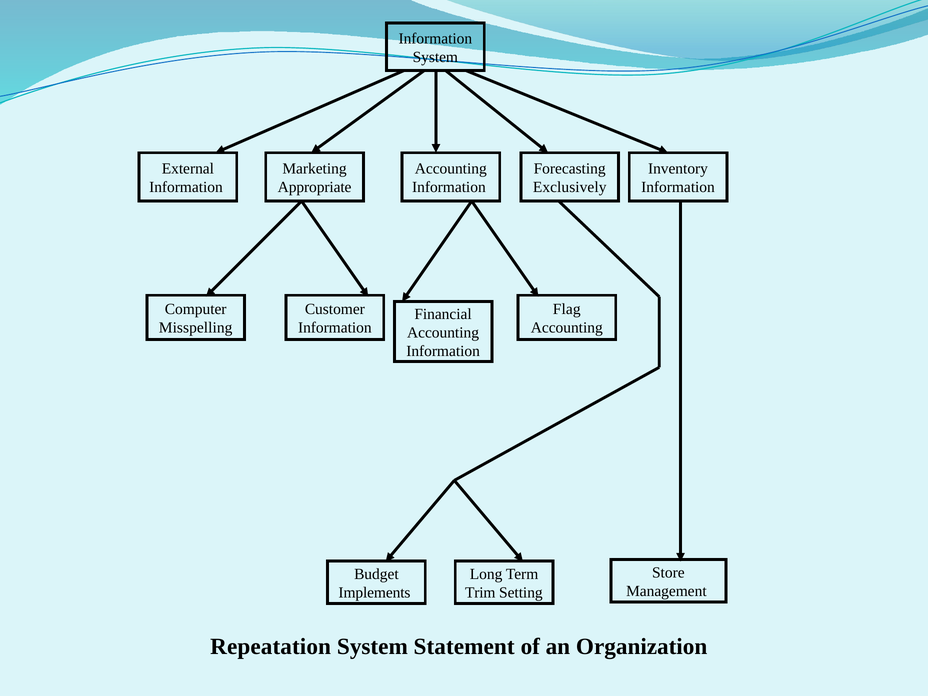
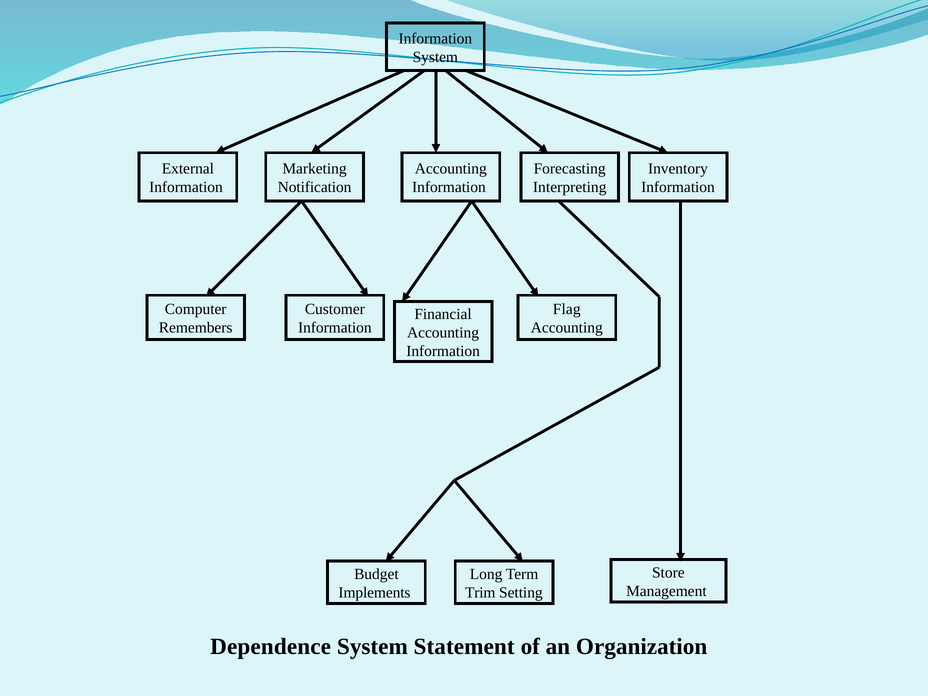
Appropriate: Appropriate -> Notification
Exclusively: Exclusively -> Interpreting
Misspelling: Misspelling -> Remembers
Repeatation: Repeatation -> Dependence
